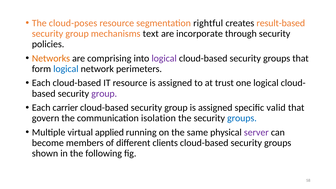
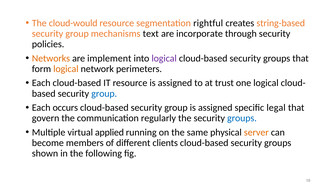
cloud-poses: cloud-poses -> cloud-would
result-based: result-based -> string-based
comprising: comprising -> implement
logical at (66, 69) colour: blue -> orange
group at (104, 94) colour: purple -> blue
carrier: carrier -> occurs
valid: valid -> legal
isolation: isolation -> regularly
server colour: purple -> orange
